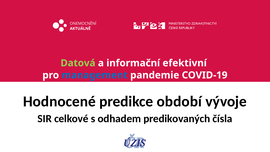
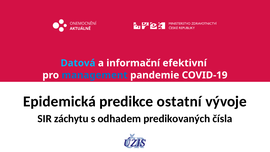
Datová colour: light green -> light blue
Hodnocené: Hodnocené -> Epidemická
období: období -> ostatní
celkové: celkové -> záchytu
